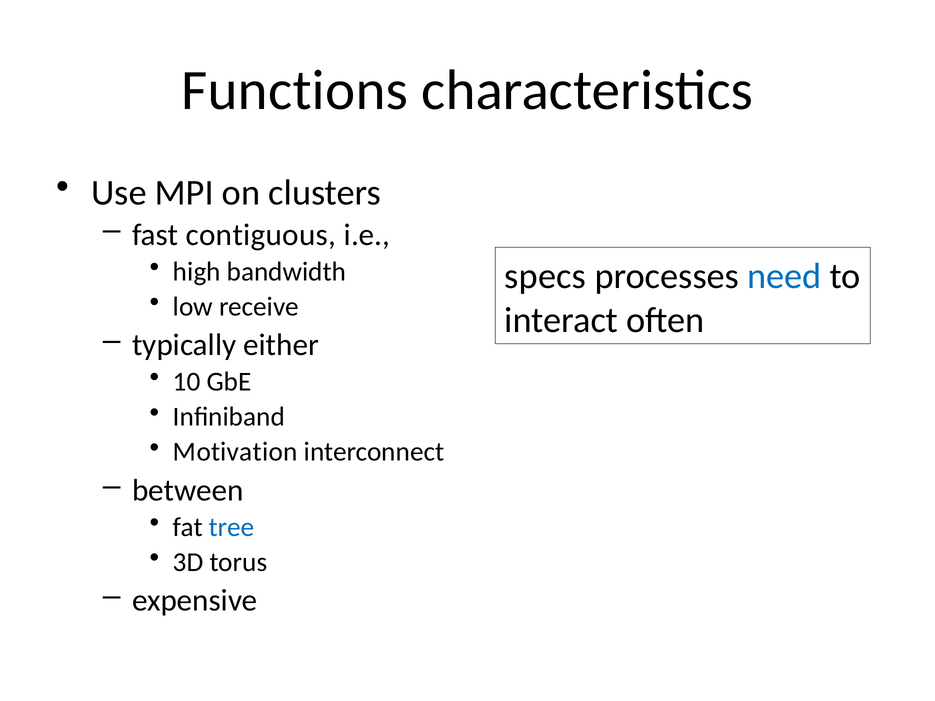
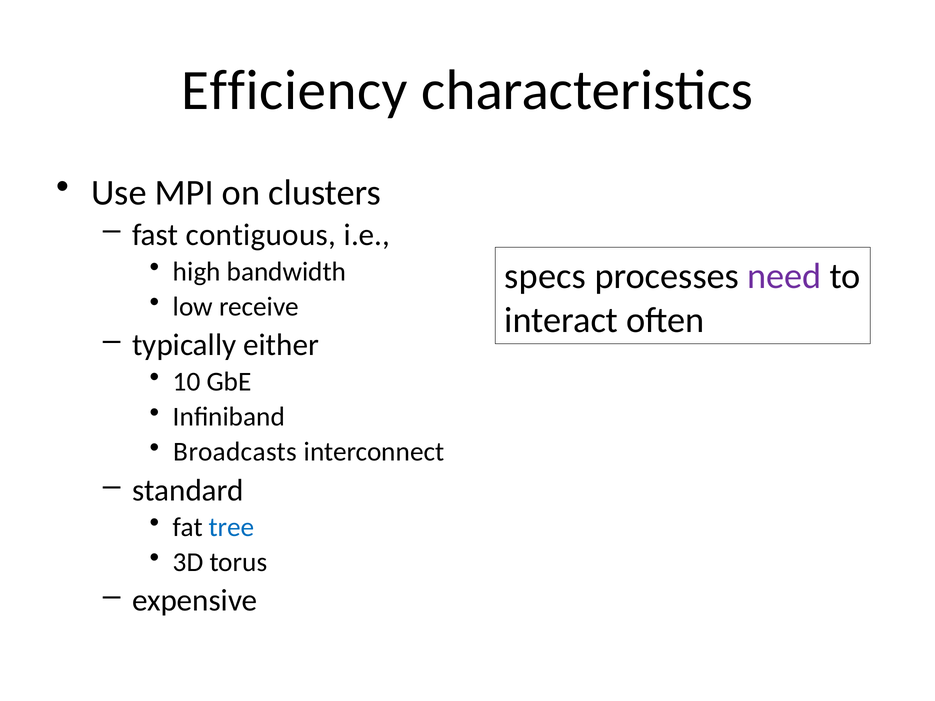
Functions: Functions -> Efficiency
need colour: blue -> purple
Motivation: Motivation -> Broadcasts
between: between -> standard
